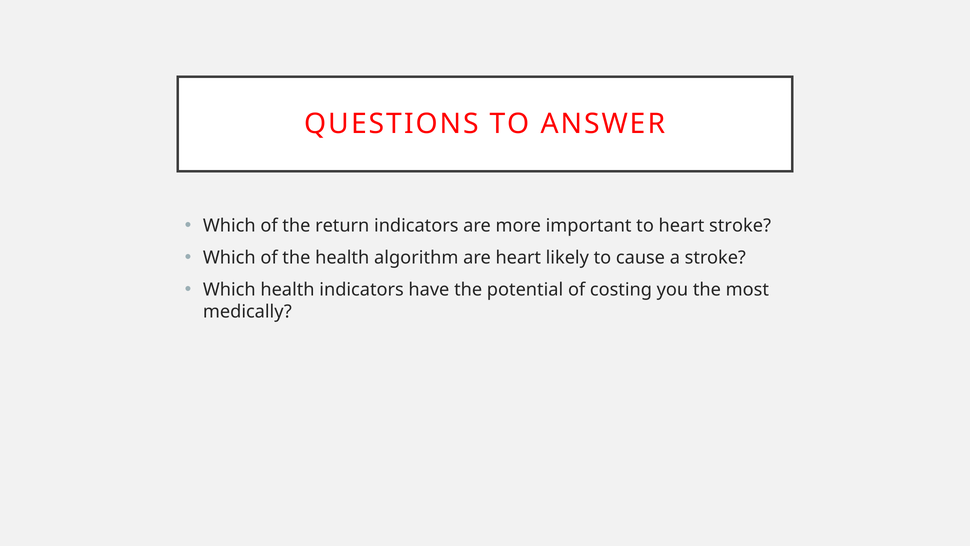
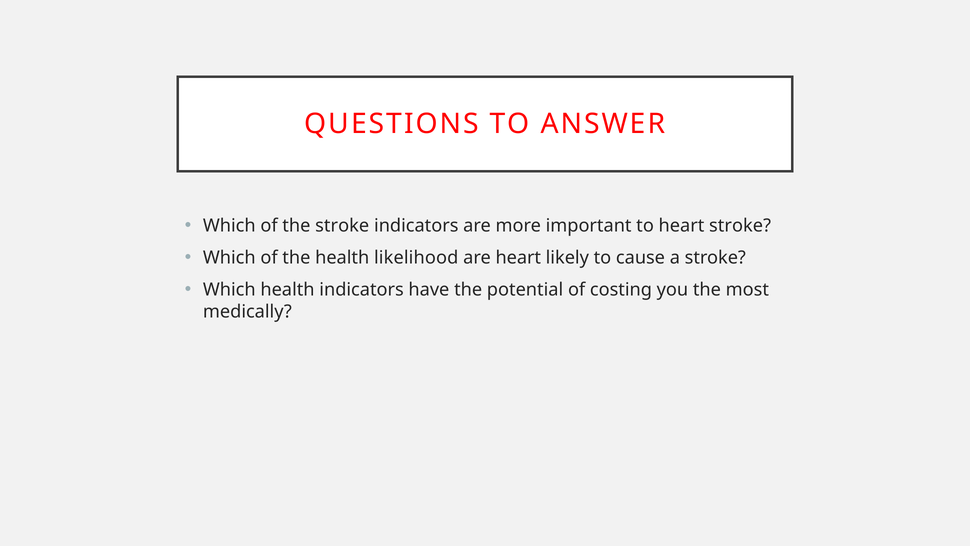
the return: return -> stroke
algorithm: algorithm -> likelihood
